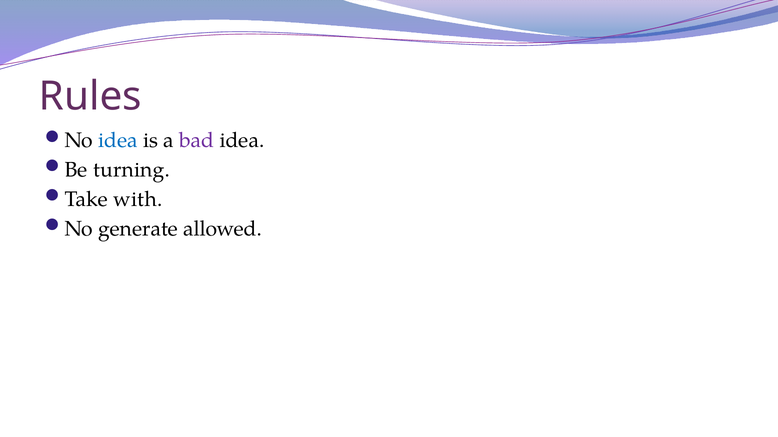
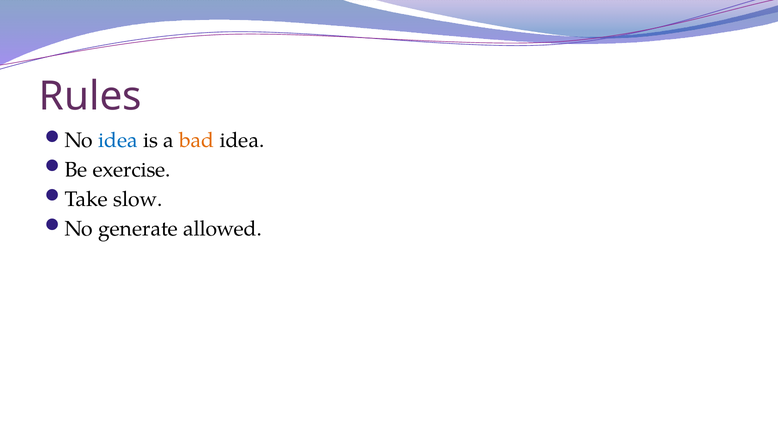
bad colour: purple -> orange
turning: turning -> exercise
with: with -> slow
